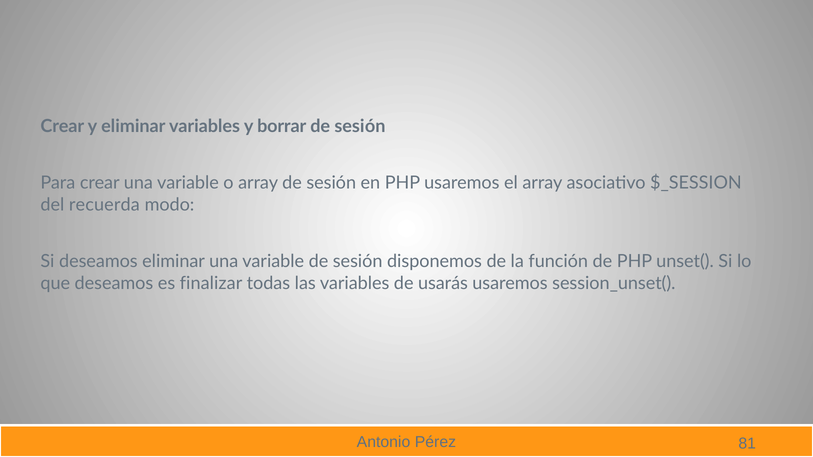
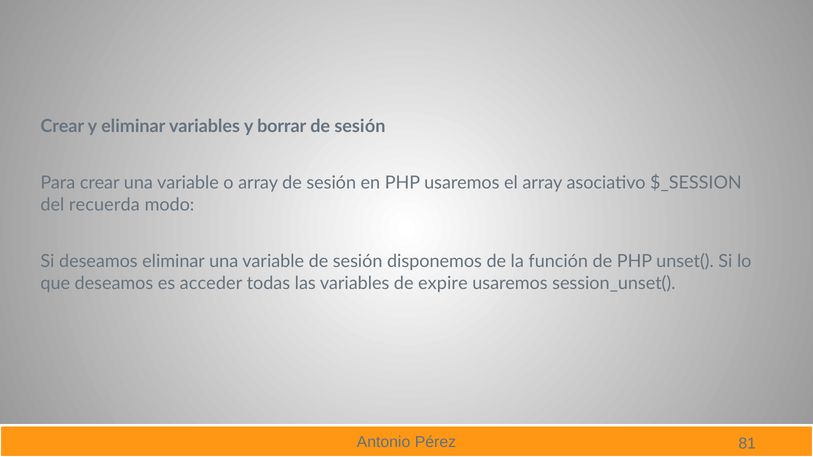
finalizar: finalizar -> acceder
usarás: usarás -> expire
